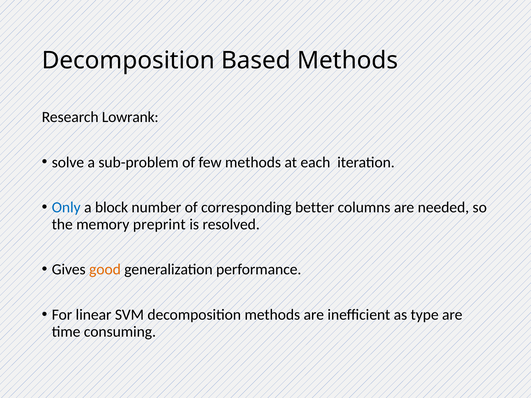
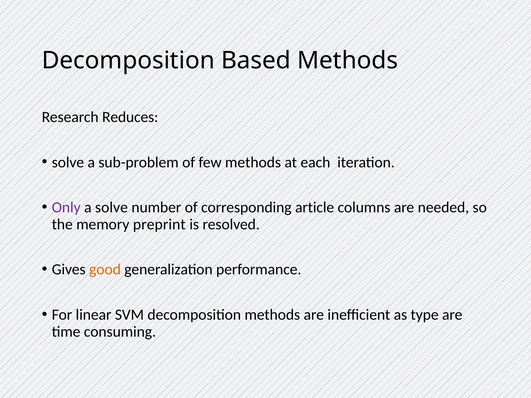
Lowrank: Lowrank -> Reduces
Only colour: blue -> purple
a block: block -> solve
better: better -> article
